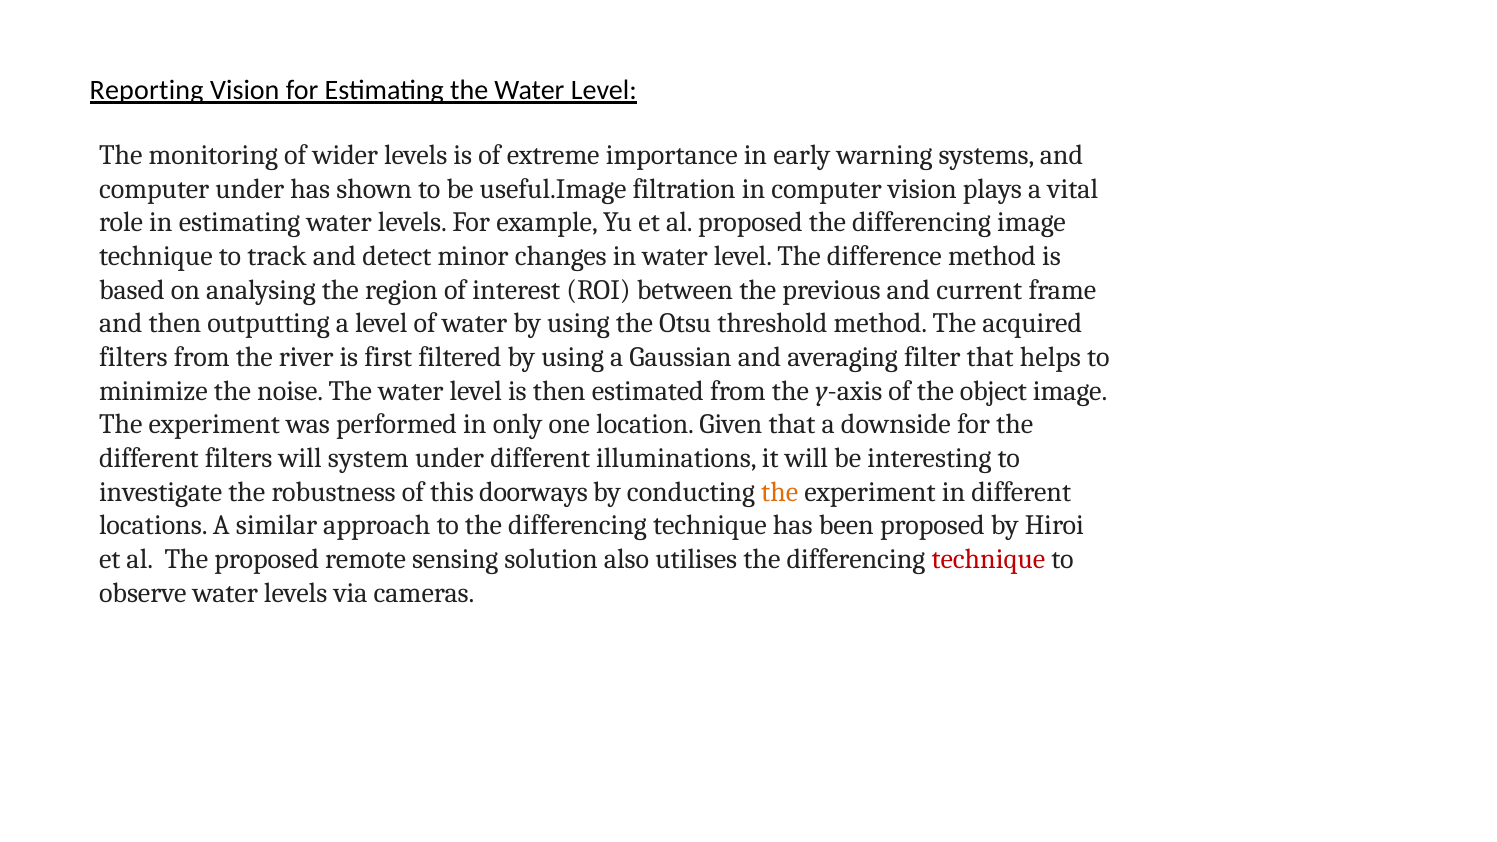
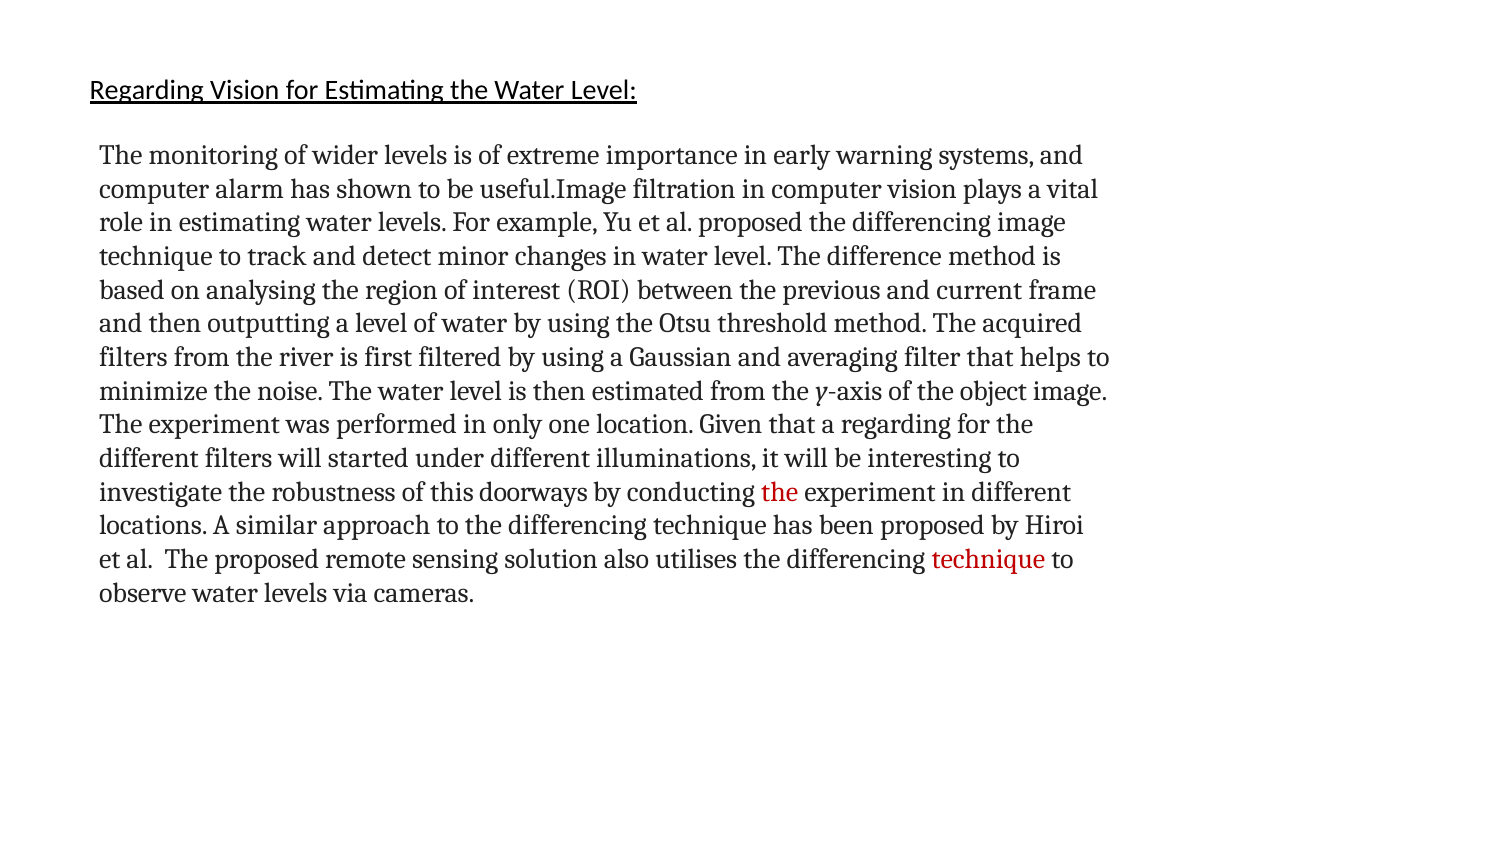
Reporting at (147, 90): Reporting -> Regarding
computer under: under -> alarm
a downside: downside -> regarding
system: system -> started
the at (780, 492) colour: orange -> red
